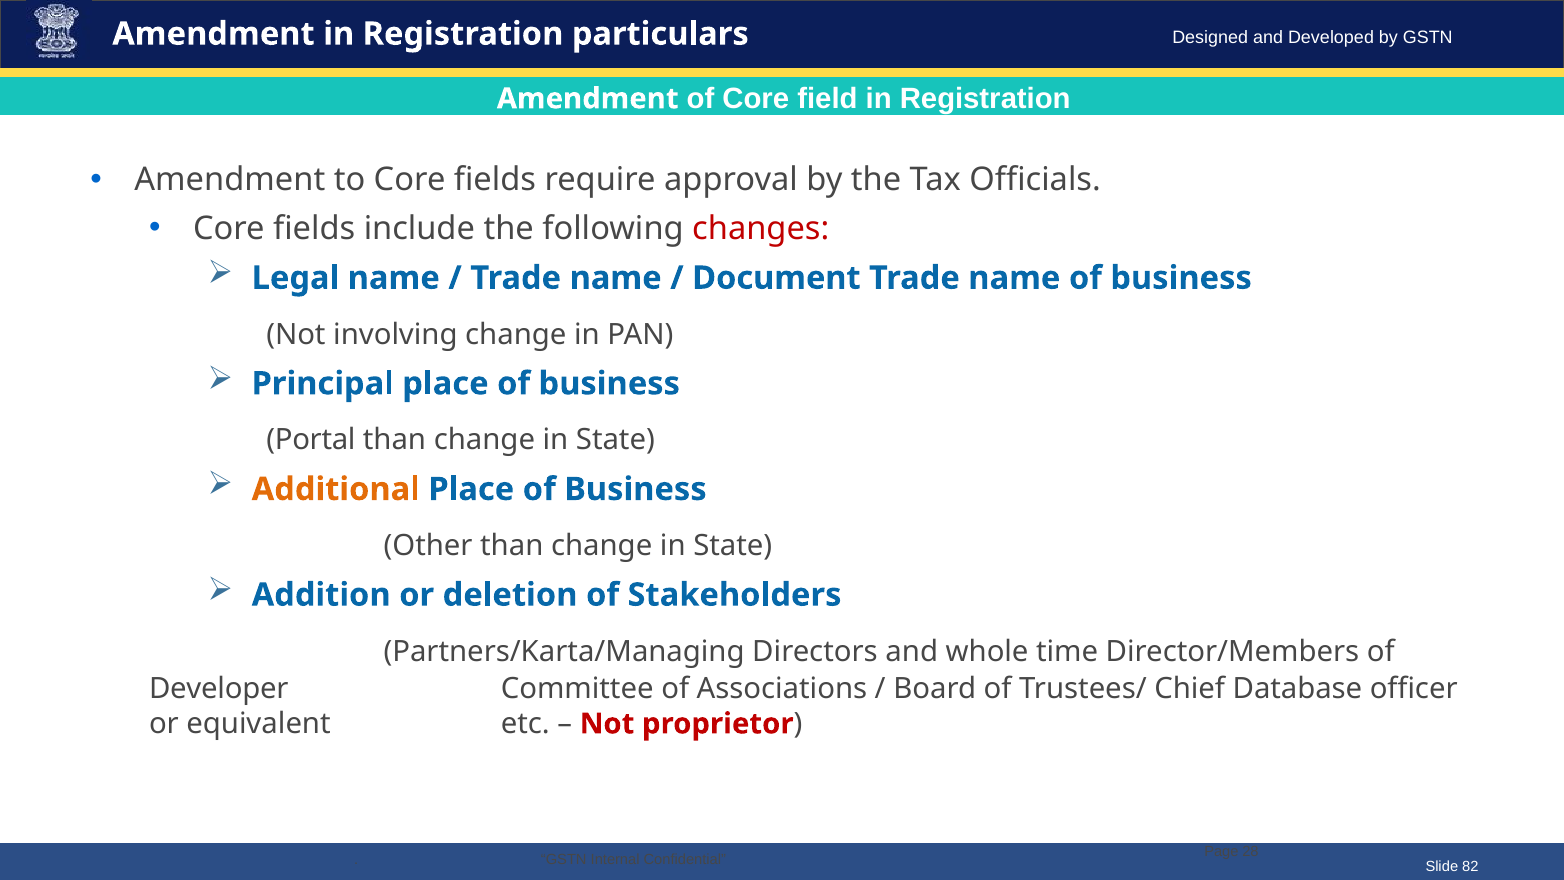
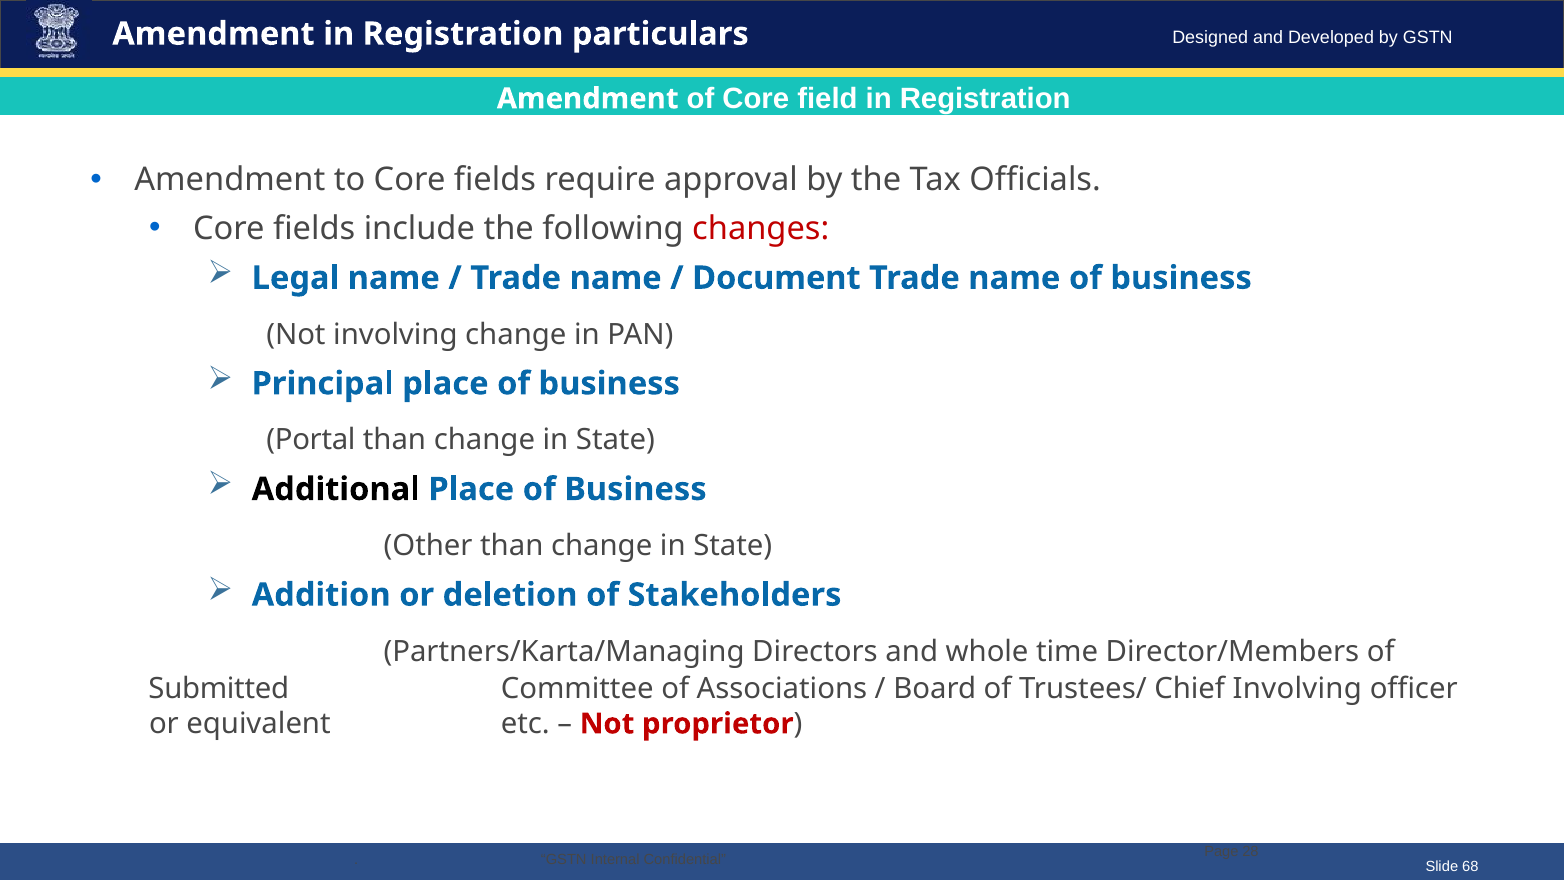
Additional colour: orange -> black
Developer: Developer -> Submitted
Chief Database: Database -> Involving
82: 82 -> 68
